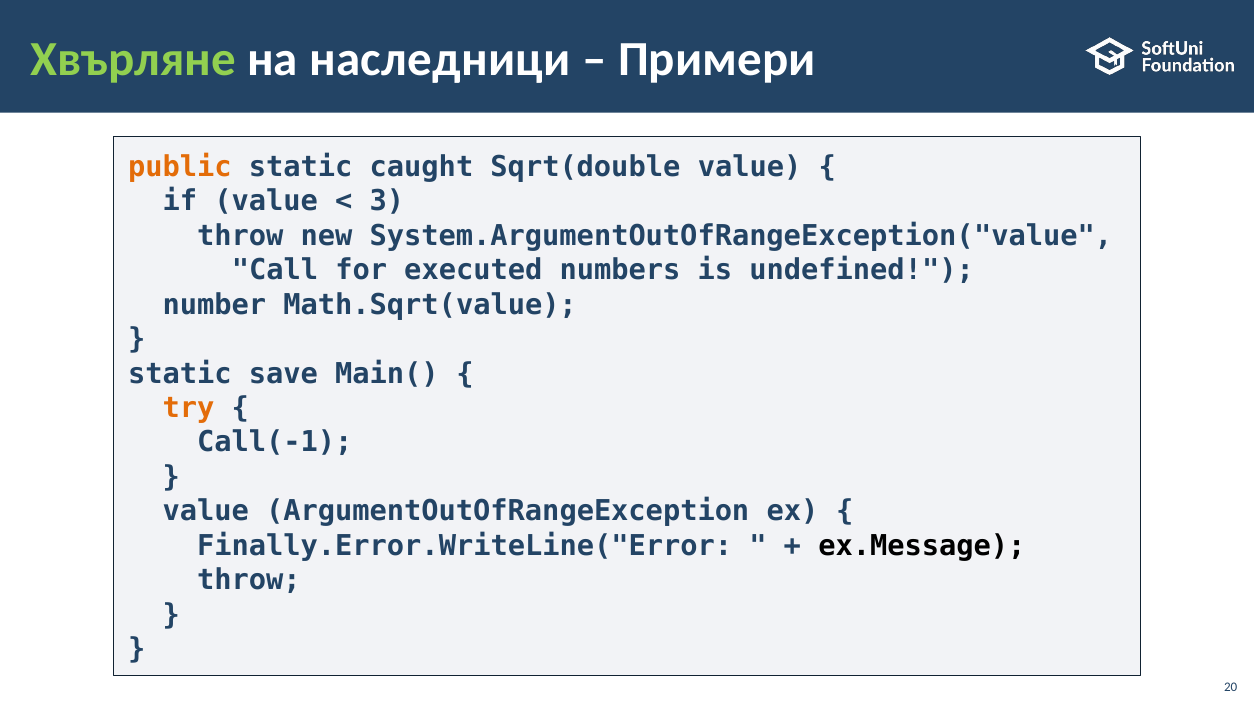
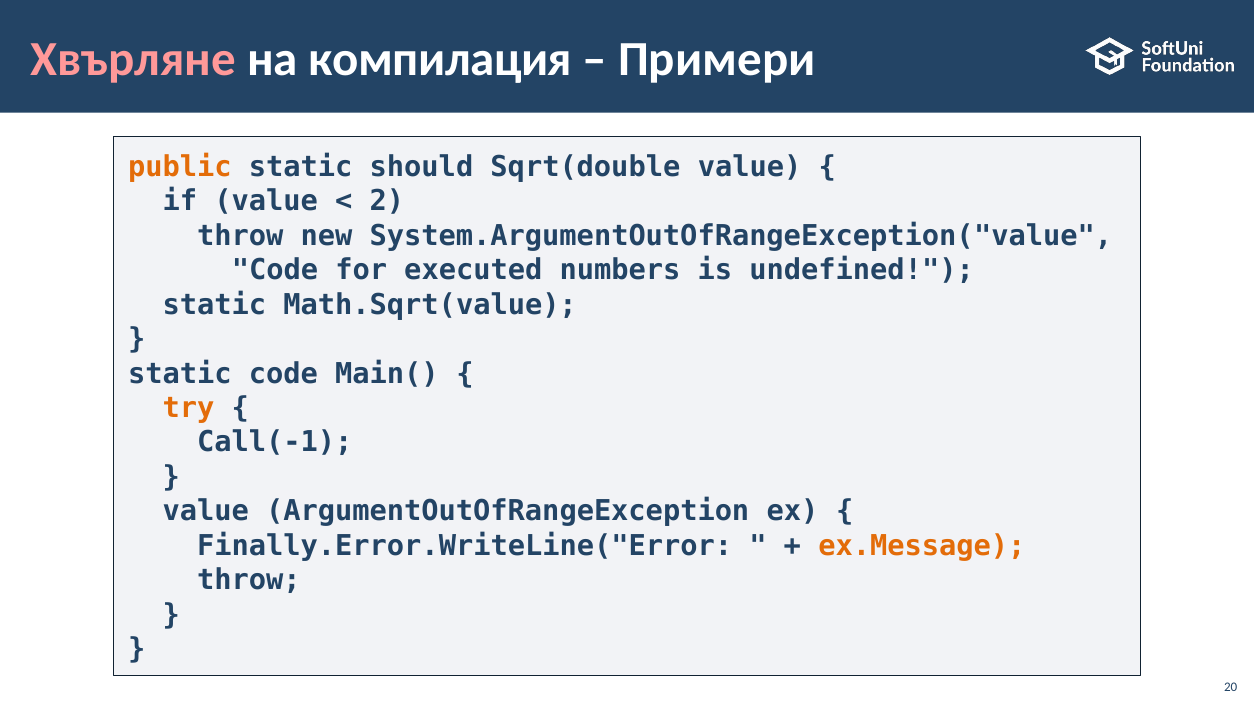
Хвърляне colour: light green -> pink
наследници: наследници -> компилация
caught: caught -> should
3: 3 -> 2
Call at (275, 270): Call -> Code
number at (214, 305): number -> static
static save: save -> code
ex.Message colour: black -> orange
